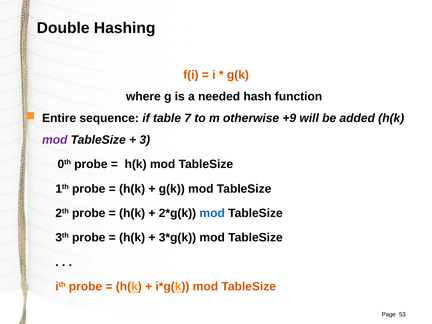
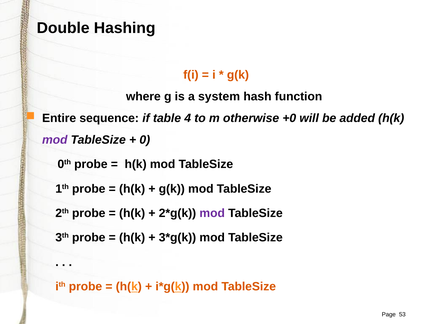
needed: needed -> system
7: 7 -> 4
+9: +9 -> +0
3: 3 -> 0
mod at (212, 213) colour: blue -> purple
